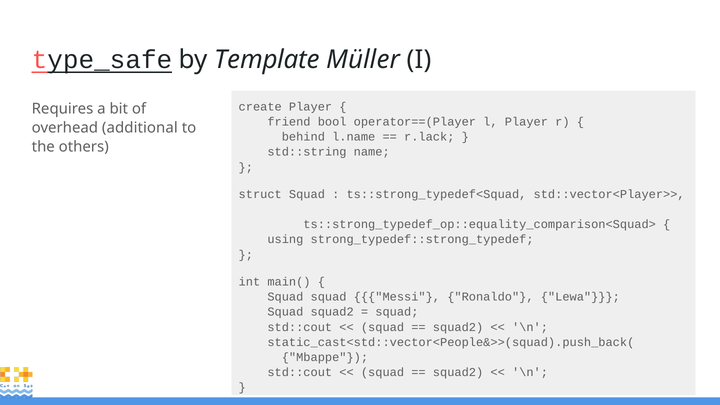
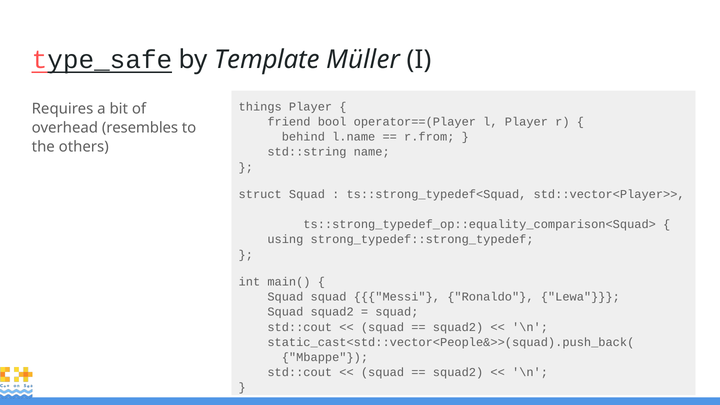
create: create -> things
additional: additional -> resembles
r.lack: r.lack -> r.from
